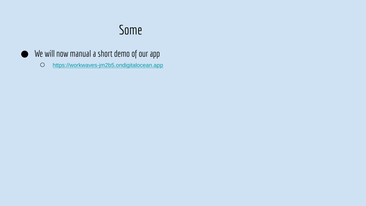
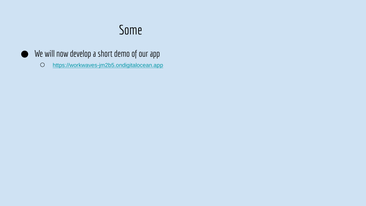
manual: manual -> develop
